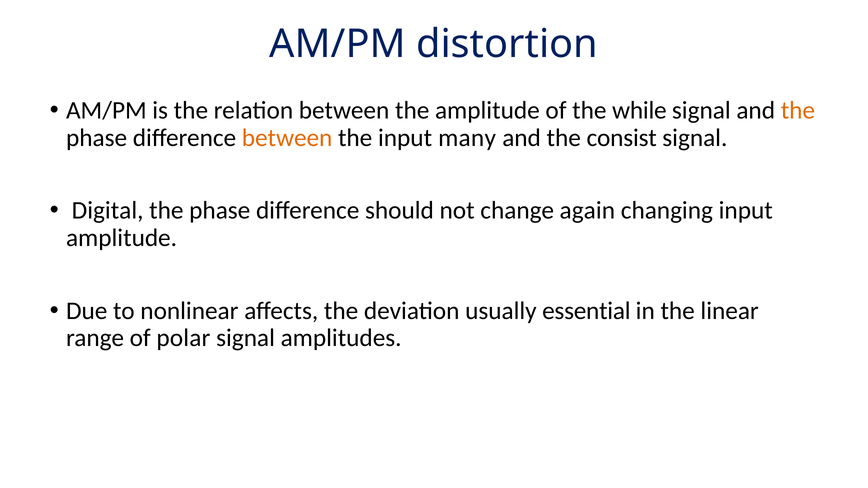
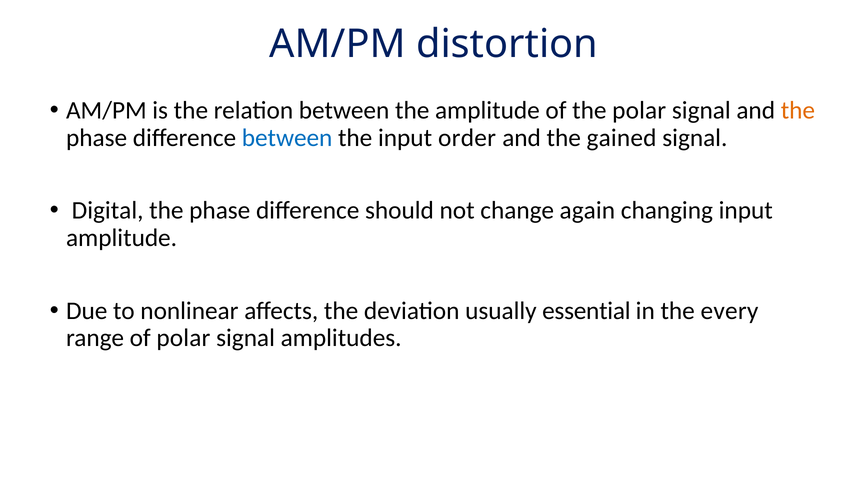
the while: while -> polar
between at (287, 138) colour: orange -> blue
many: many -> order
consist: consist -> gained
linear: linear -> every
